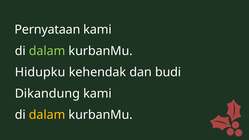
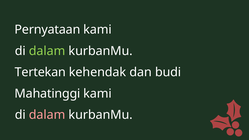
Hidupku: Hidupku -> Tertekan
Dikandung: Dikandung -> Mahatinggi
dalam at (47, 115) colour: yellow -> pink
